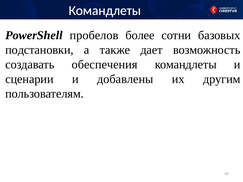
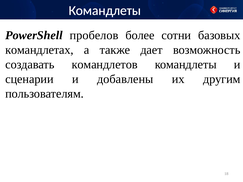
подстановки: подстановки -> командлетах
обеспечения: обеспечения -> командлетов
